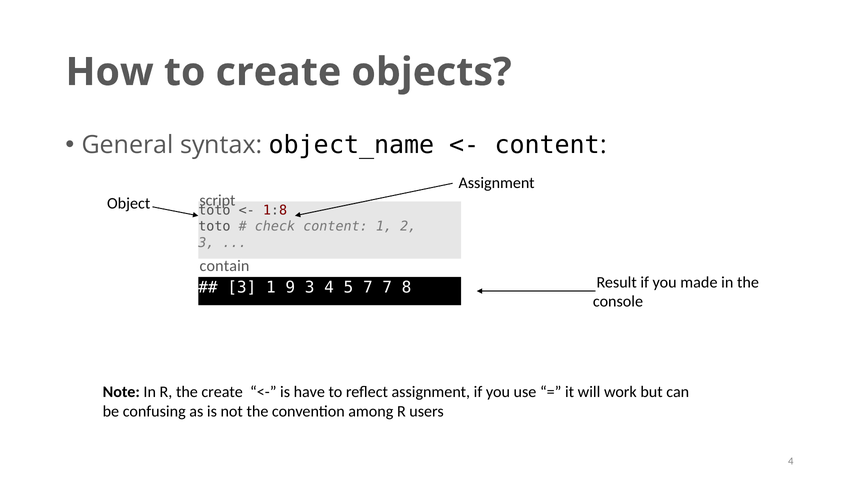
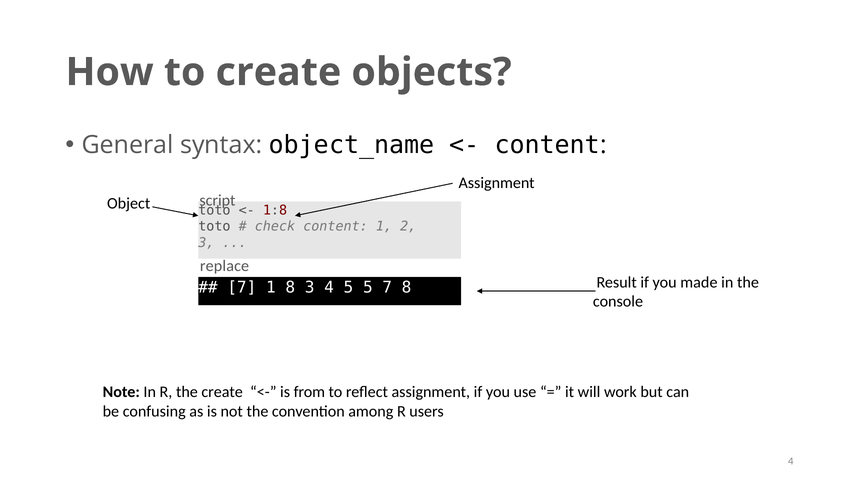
contain: contain -> replace
3 at (242, 288): 3 -> 7
1 9: 9 -> 8
5 7: 7 -> 5
have: have -> from
